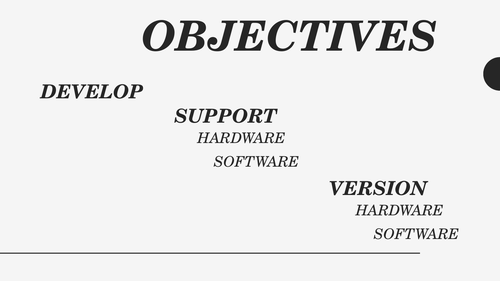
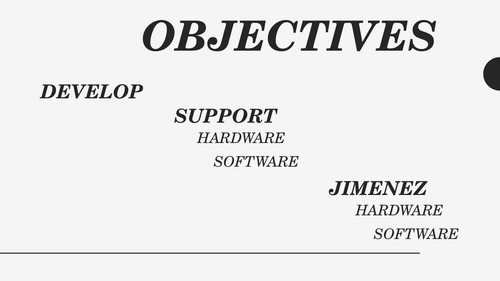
VERSION: VERSION -> JIMENEZ
